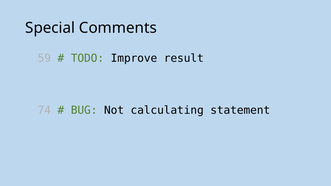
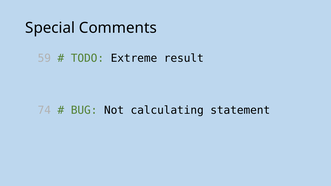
Improve: Improve -> Extreme
